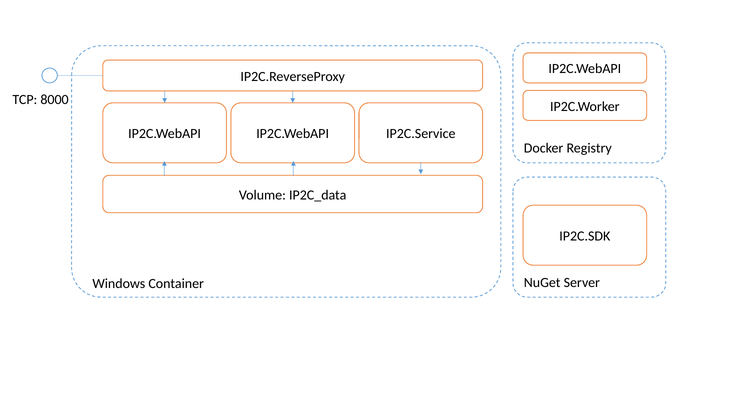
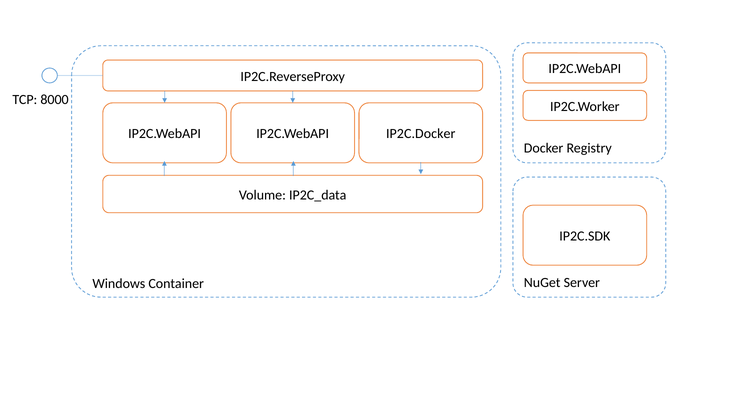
IP2C.Service: IP2C.Service -> IP2C.Docker
